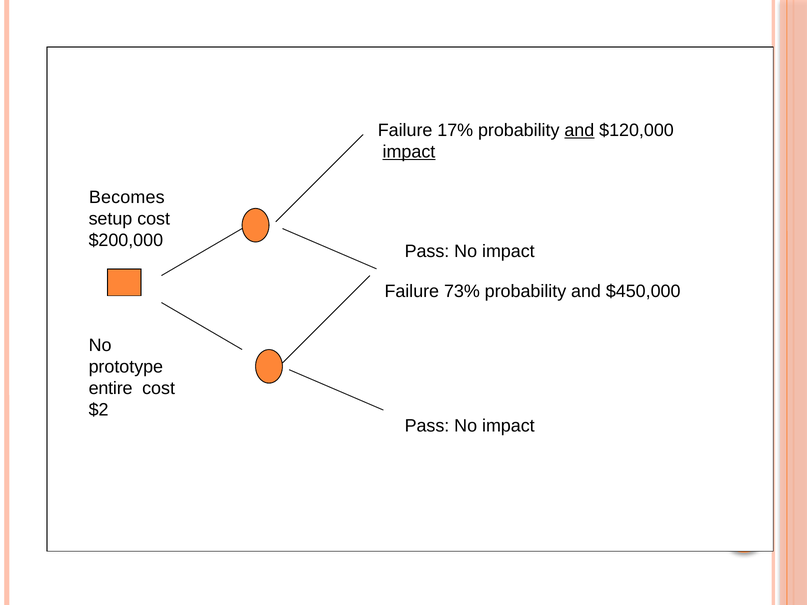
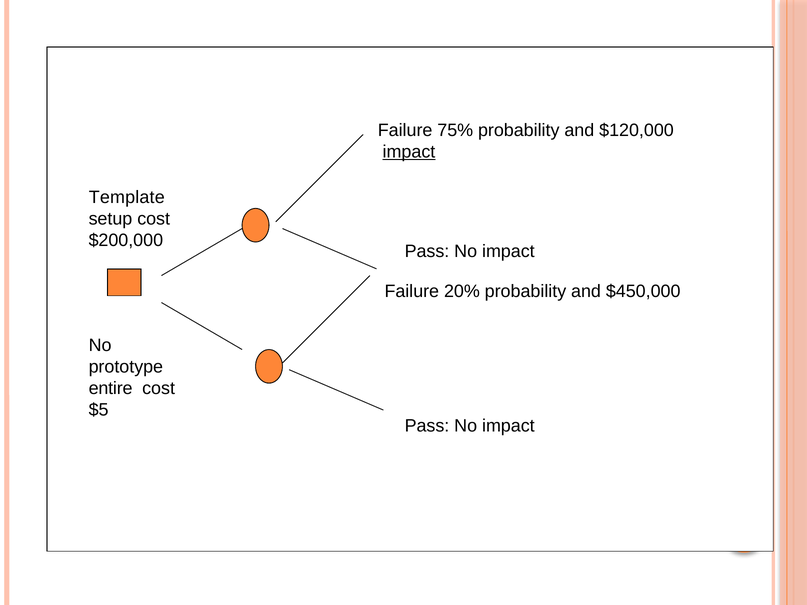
17%: 17% -> 75%
and at (579, 130) underline: present -> none
Becomes: Becomes -> Template
73%: 73% -> 20%
$2: $2 -> $5
